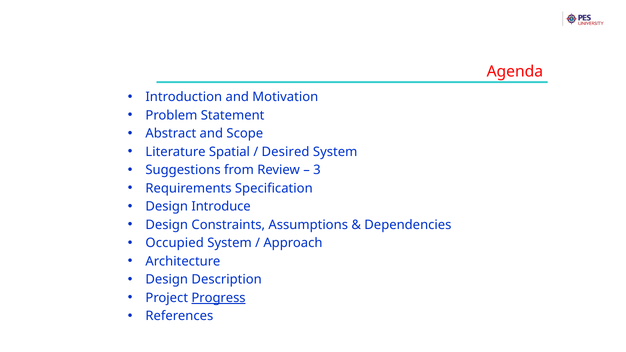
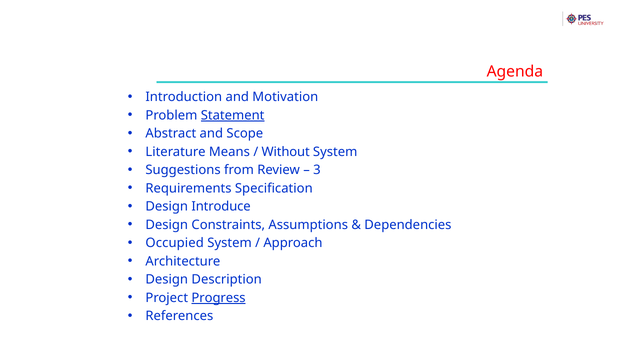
Statement underline: none -> present
Spatial: Spatial -> Means
Desired: Desired -> Without
